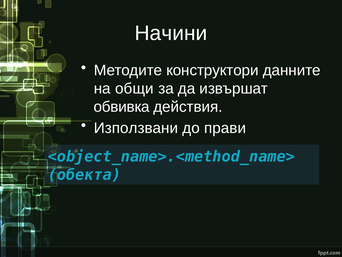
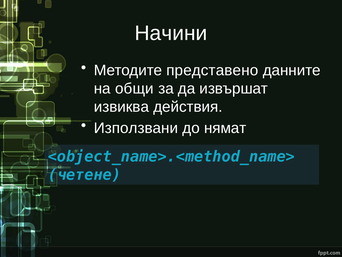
конструктори: конструктори -> представено
обвивка: обвивка -> извиква
прави: прави -> нямат
обекта: обекта -> четене
